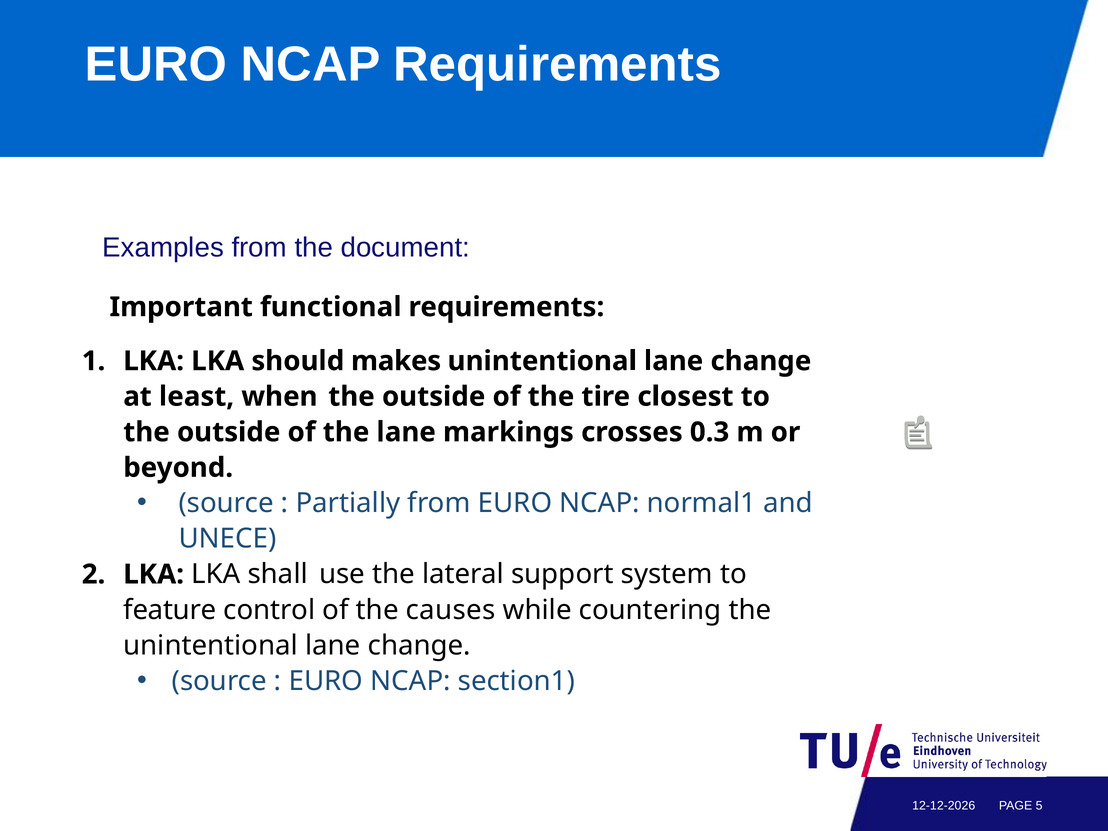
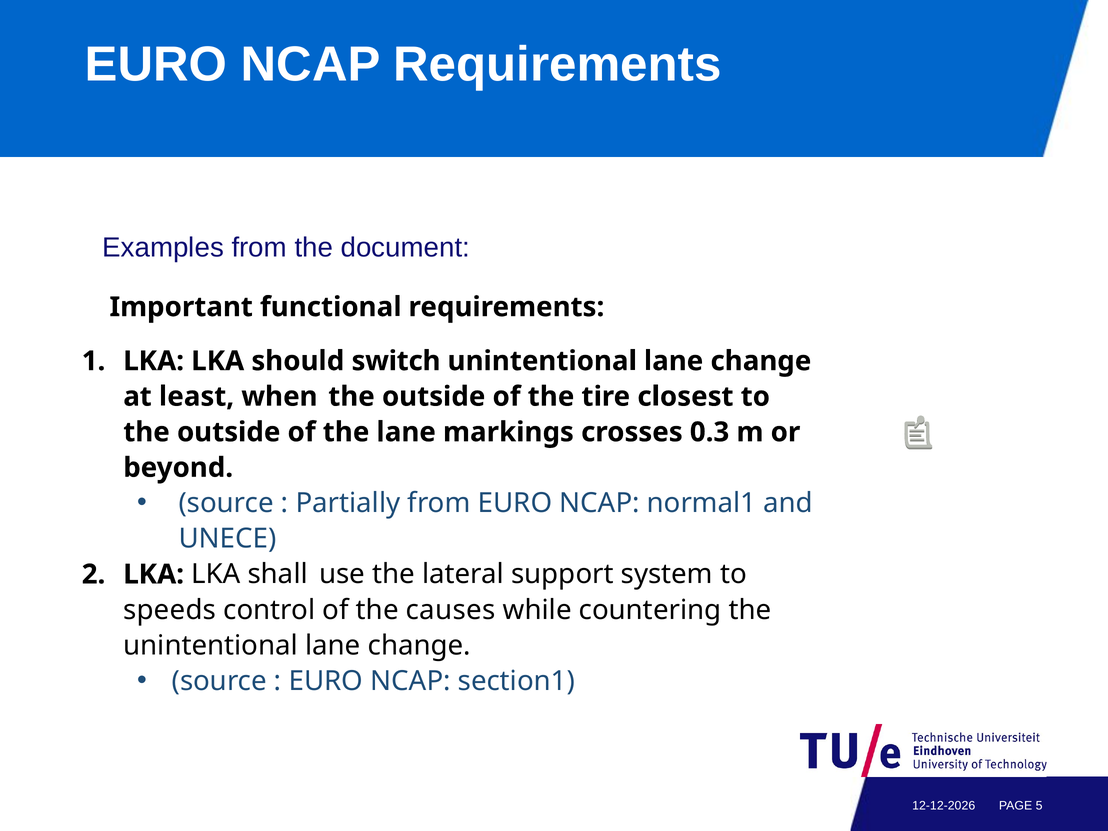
makes: makes -> switch
feature: feature -> speeds
